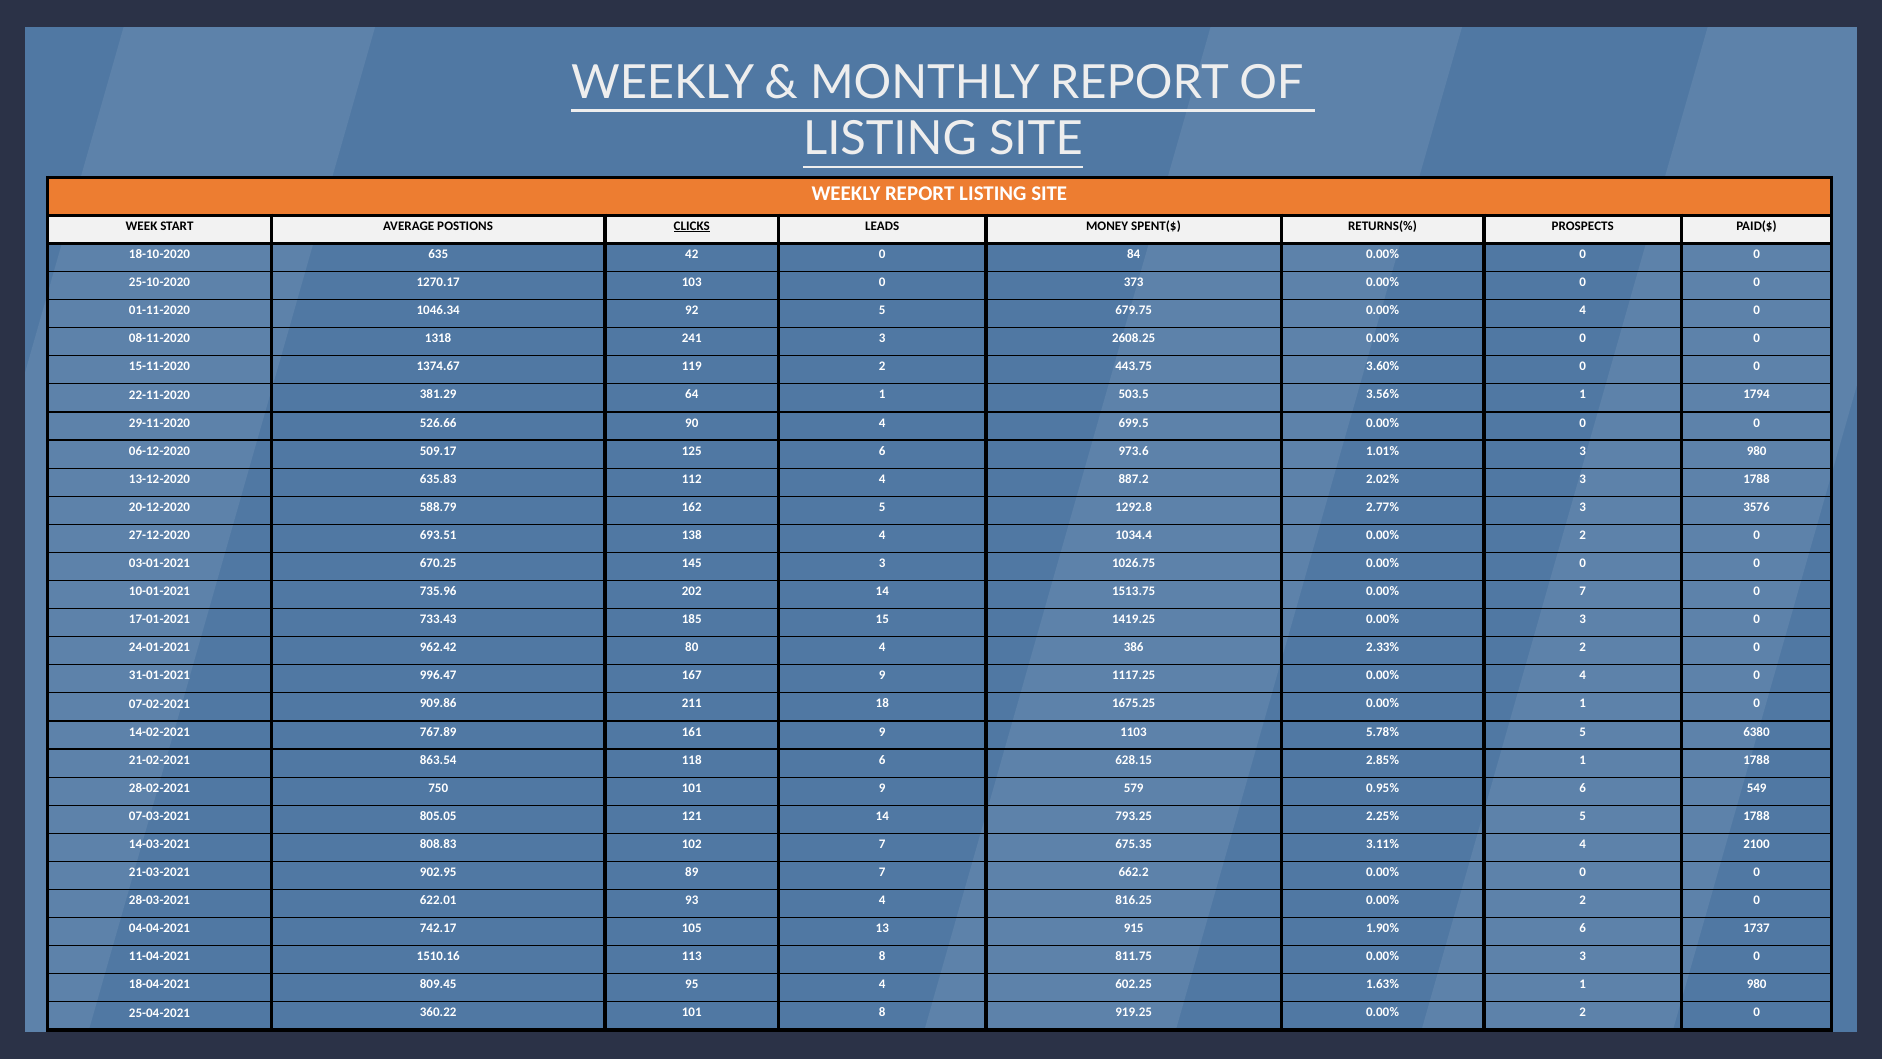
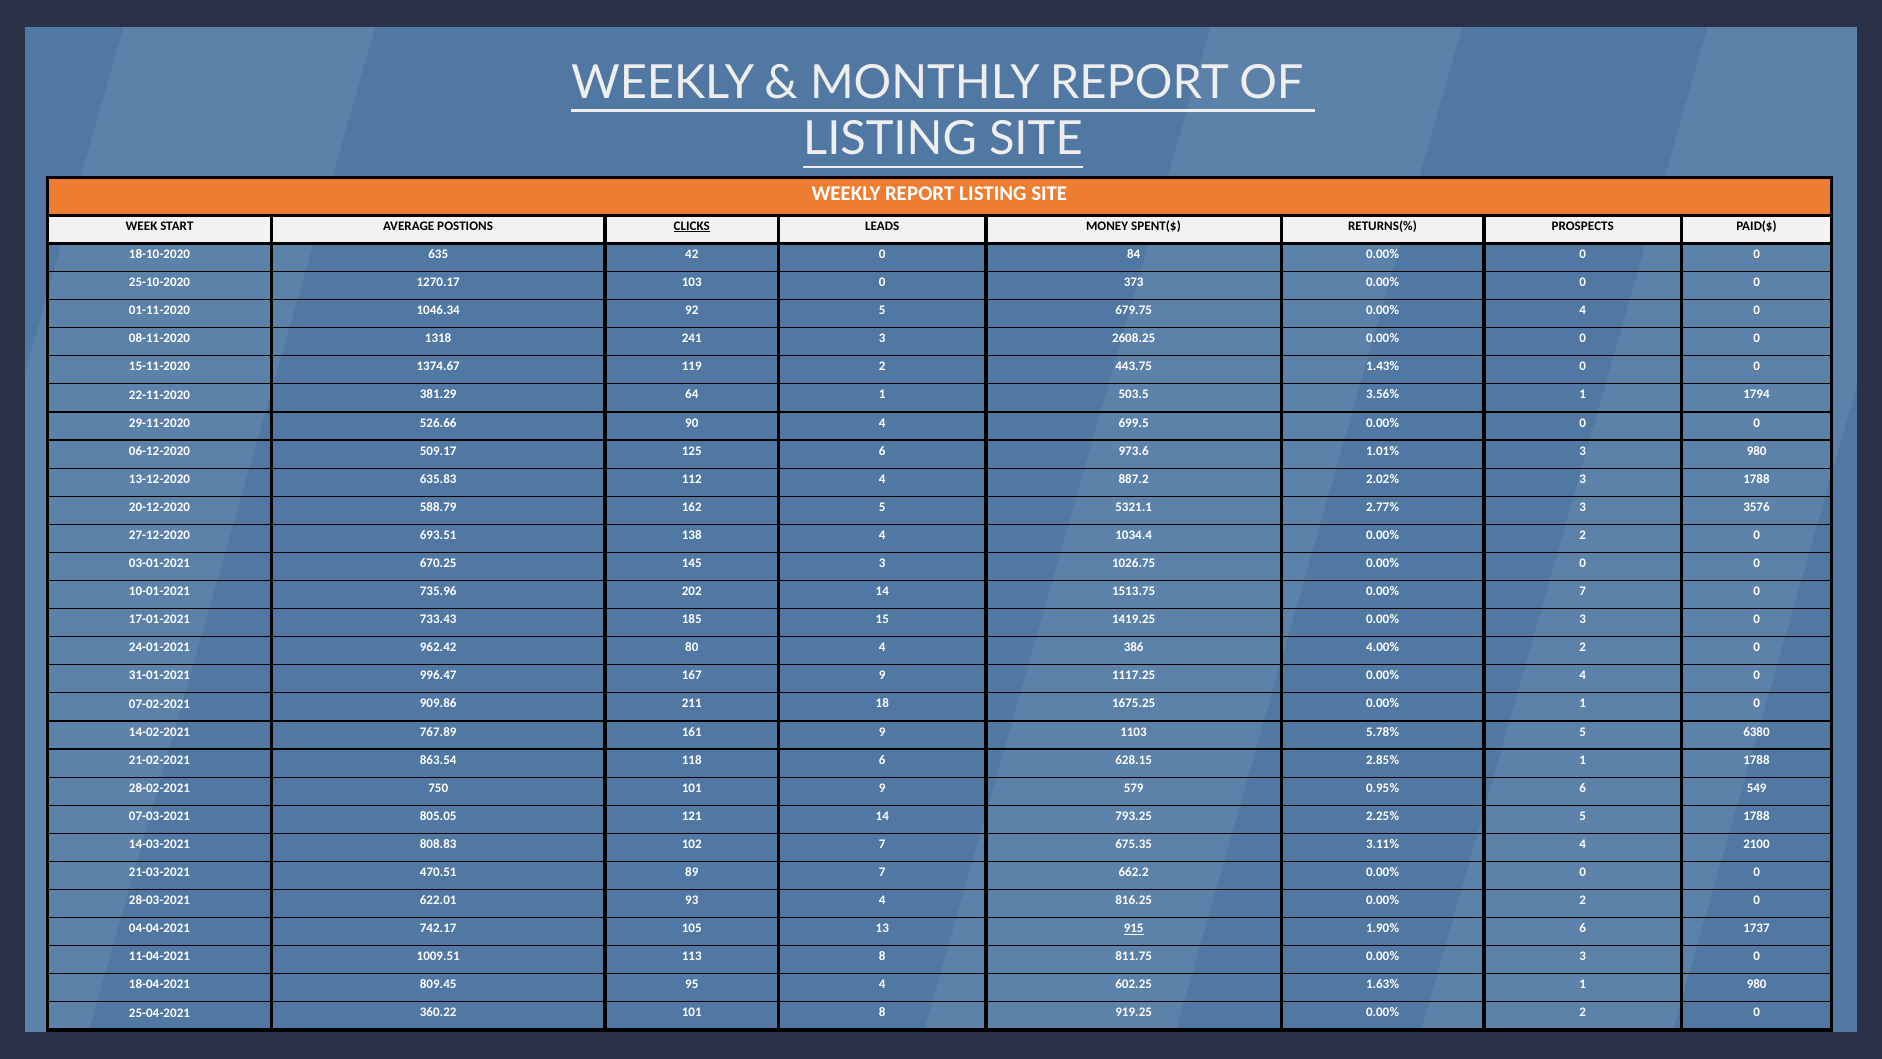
3.60%: 3.60% -> 1.43%
1292.8: 1292.8 -> 5321.1
2.33%: 2.33% -> 4.00%
902.95: 902.95 -> 470.51
915 underline: none -> present
1510.16: 1510.16 -> 1009.51
